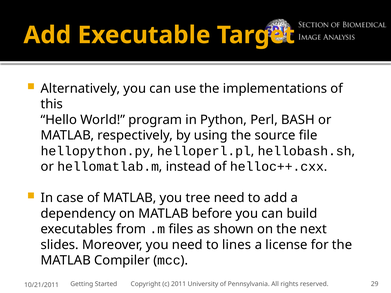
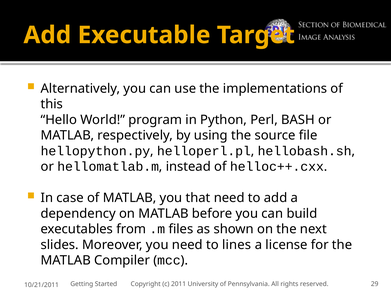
tree: tree -> that
